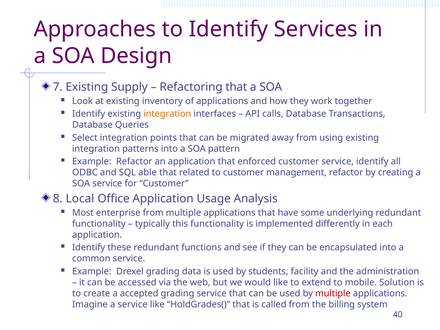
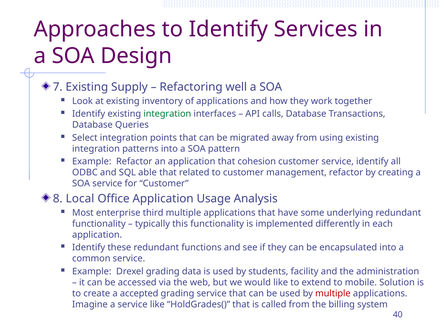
Refactoring that: that -> well
integration at (167, 114) colour: orange -> green
enforced: enforced -> cohesion
enterprise from: from -> third
